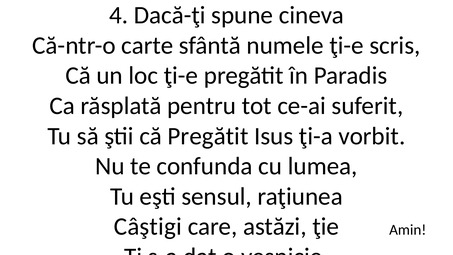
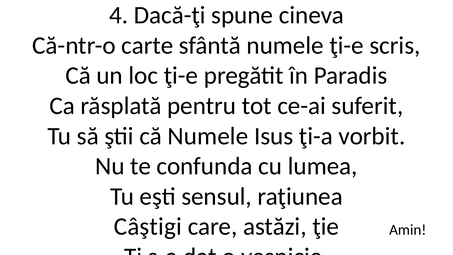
că Pregătit: Pregătit -> Numele
